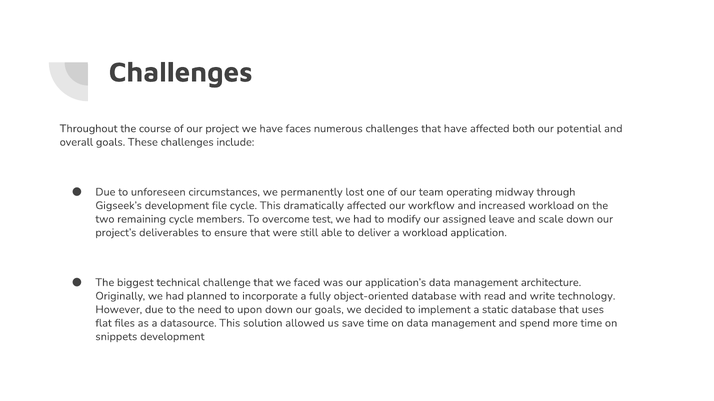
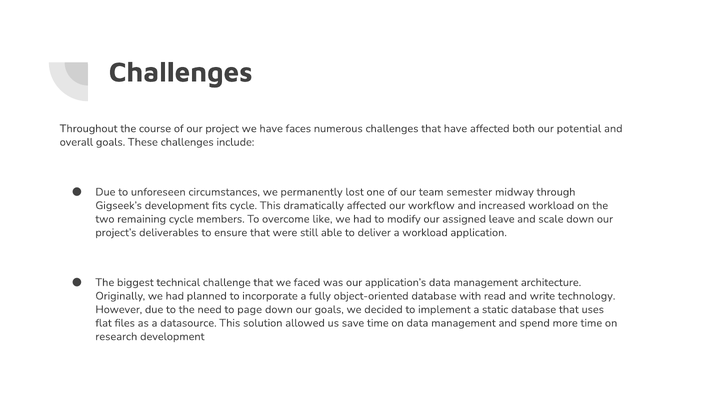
operating: operating -> semester
file: file -> fits
test: test -> like
upon: upon -> page
snippets: snippets -> research
